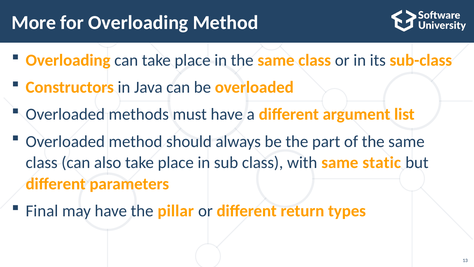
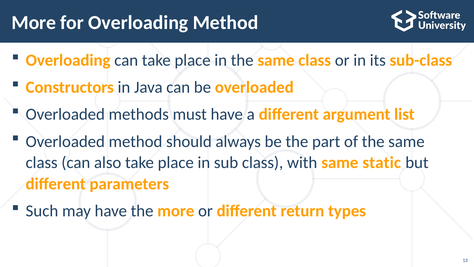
Final: Final -> Such
the pillar: pillar -> more
